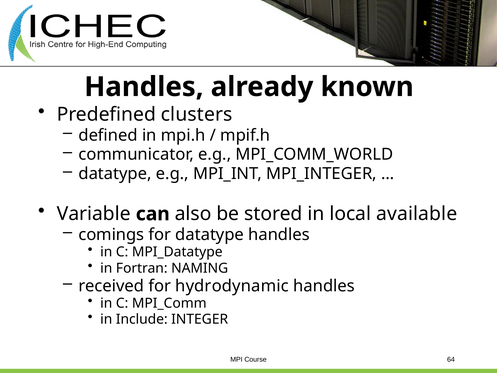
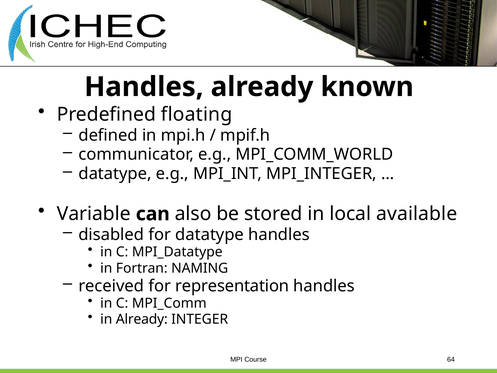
clusters: clusters -> floating
comings: comings -> disabled
hydrodynamic: hydrodynamic -> representation
in Include: Include -> Already
